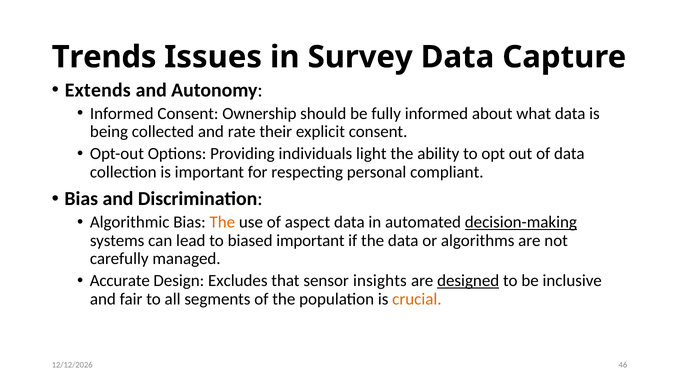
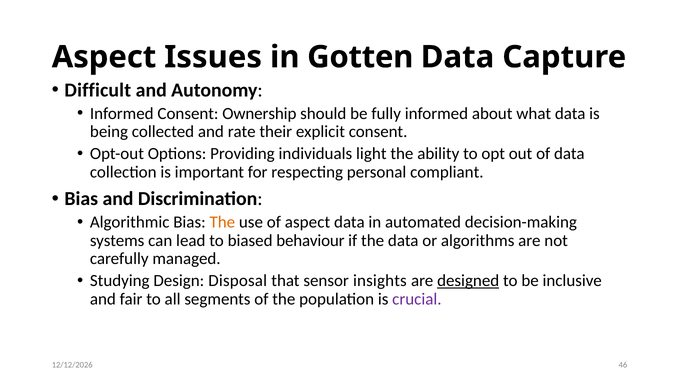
Trends at (104, 57): Trends -> Aspect
Survey: Survey -> Gotten
Extends: Extends -> Difficult
decision-making underline: present -> none
biased important: important -> behaviour
Accurate: Accurate -> Studying
Excludes: Excludes -> Disposal
crucial colour: orange -> purple
